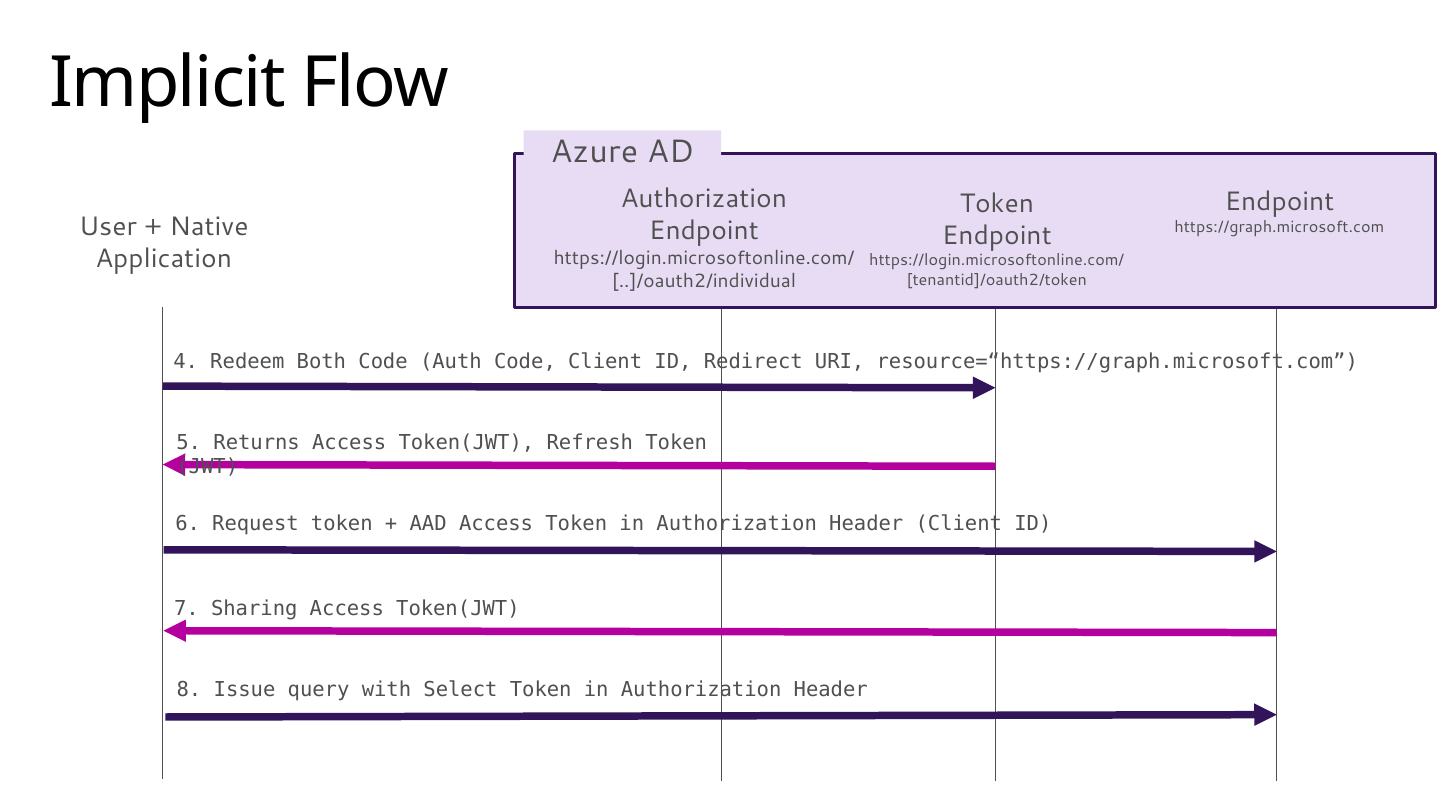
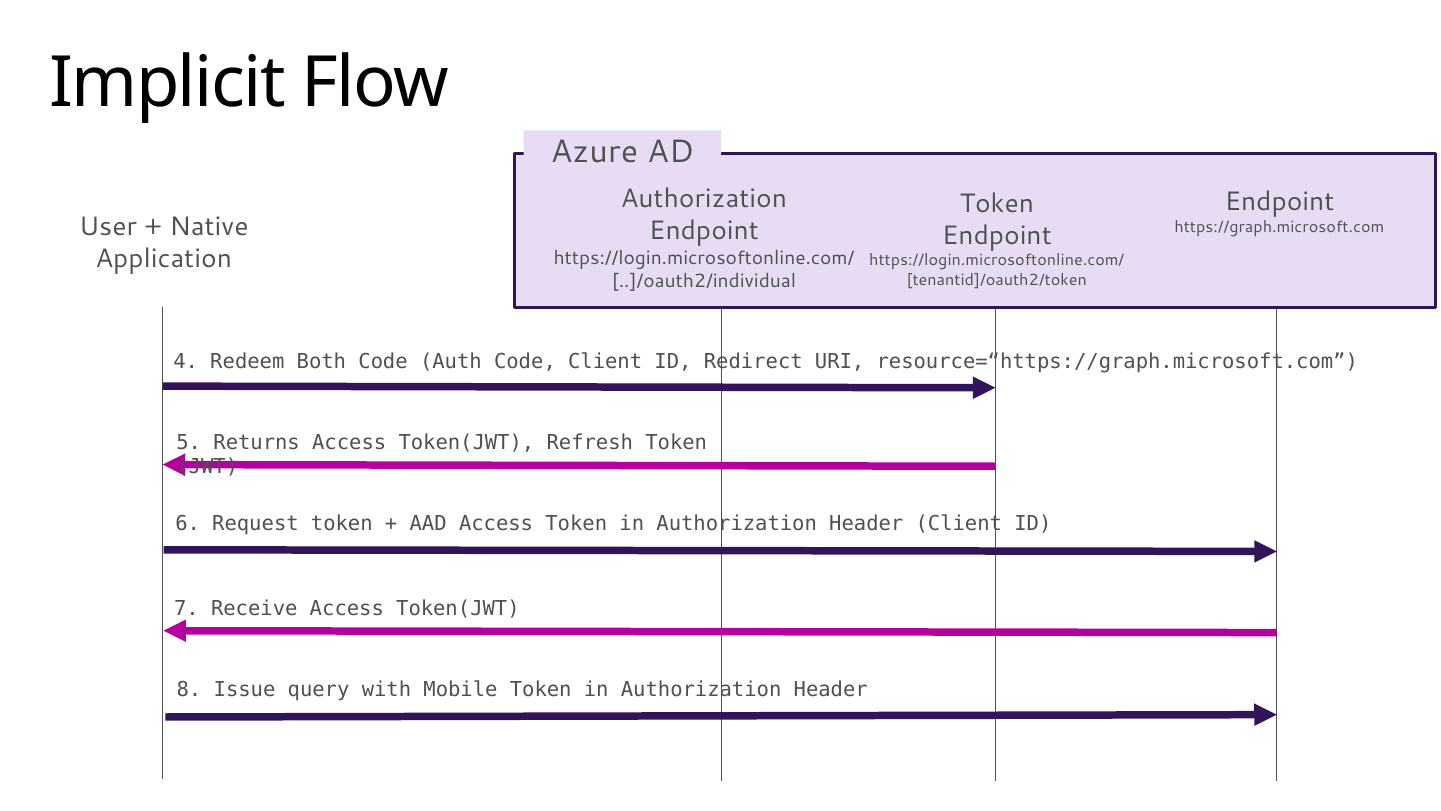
Sharing: Sharing -> Receive
Select: Select -> Mobile
